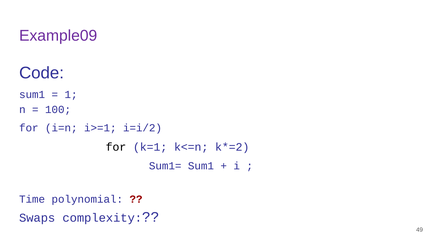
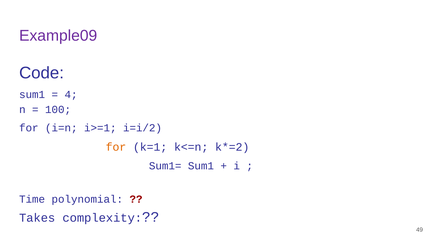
1: 1 -> 4
for at (116, 147) colour: black -> orange
Swaps: Swaps -> Takes
